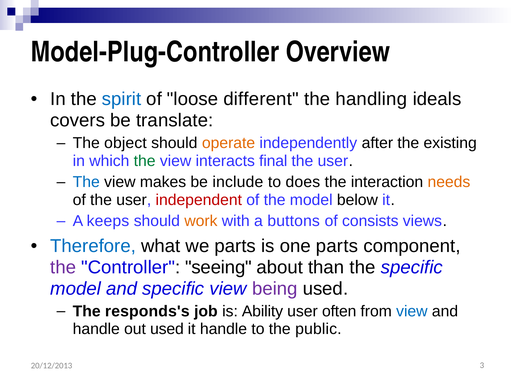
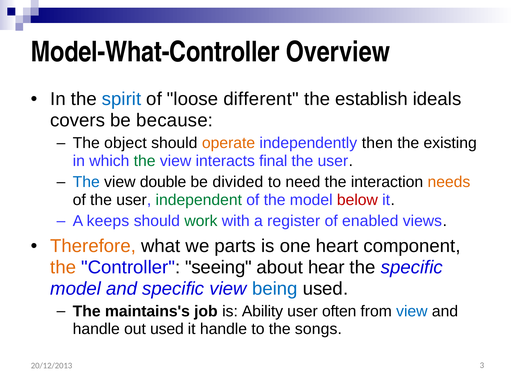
Model-Plug-Controller: Model-Plug-Controller -> Model-What-Controller
handling: handling -> establish
translate: translate -> because
after: after -> then
makes: makes -> double
include: include -> divided
does: does -> need
independent colour: red -> green
below colour: black -> red
work colour: orange -> green
buttons: buttons -> register
consists: consists -> enabled
Therefore colour: blue -> orange
one parts: parts -> heart
the at (63, 268) colour: purple -> orange
than: than -> hear
being colour: purple -> blue
responds's: responds's -> maintains's
public: public -> songs
